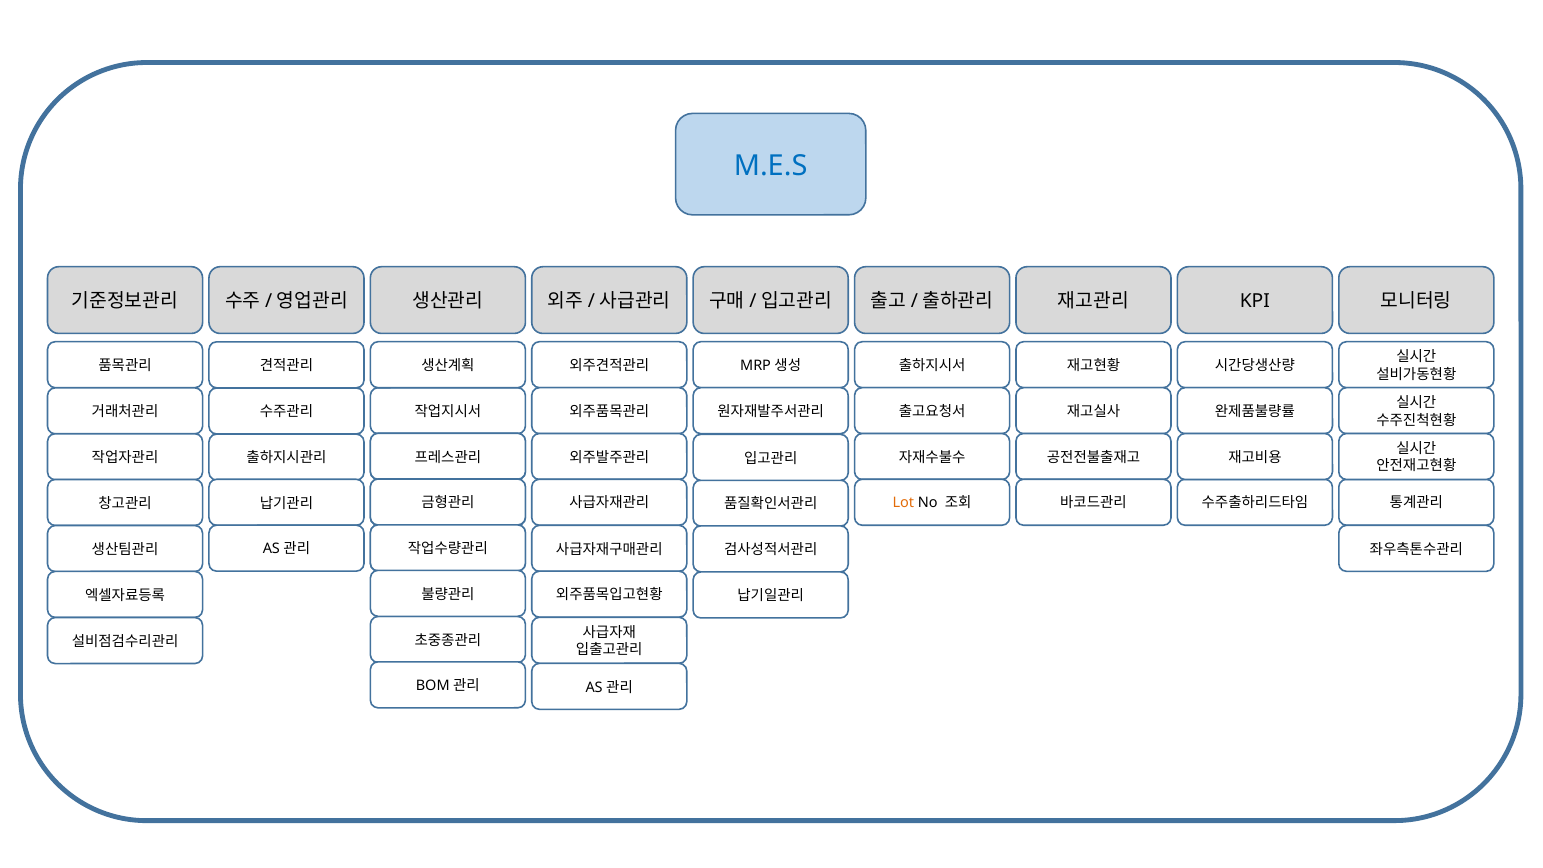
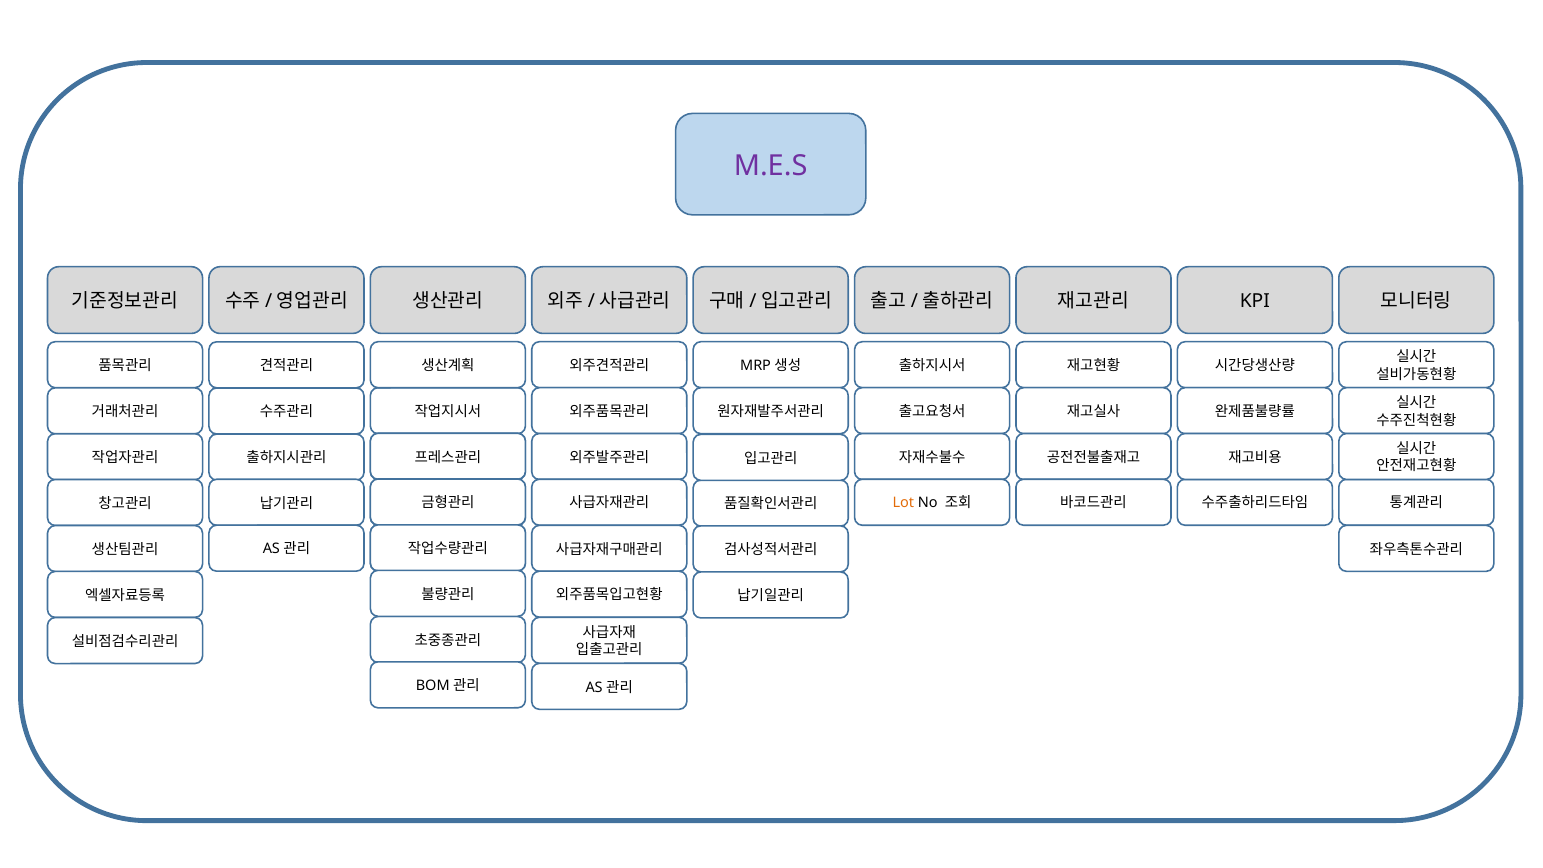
M.E.S colour: blue -> purple
